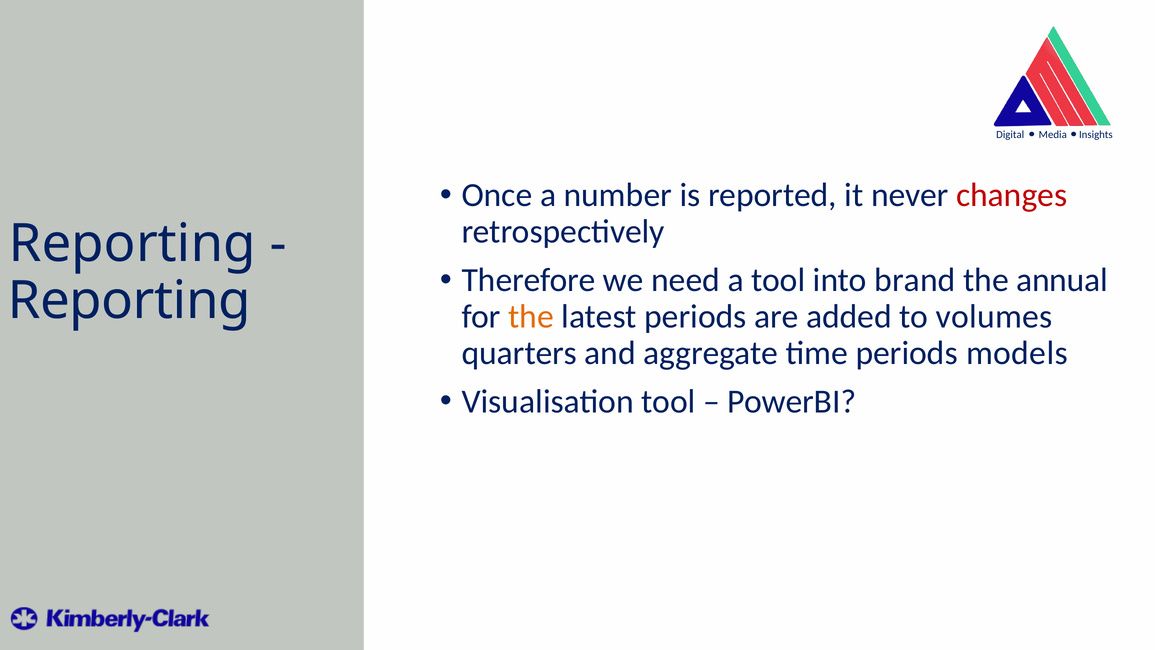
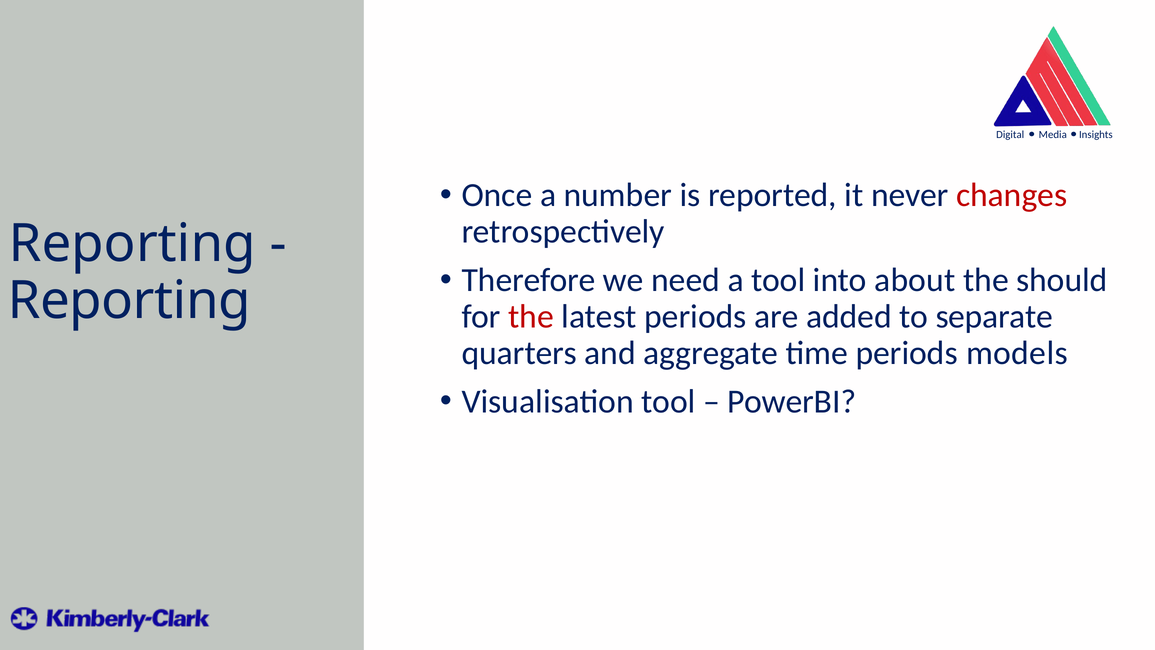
brand: brand -> about
annual: annual -> should
the at (531, 316) colour: orange -> red
volumes: volumes -> separate
